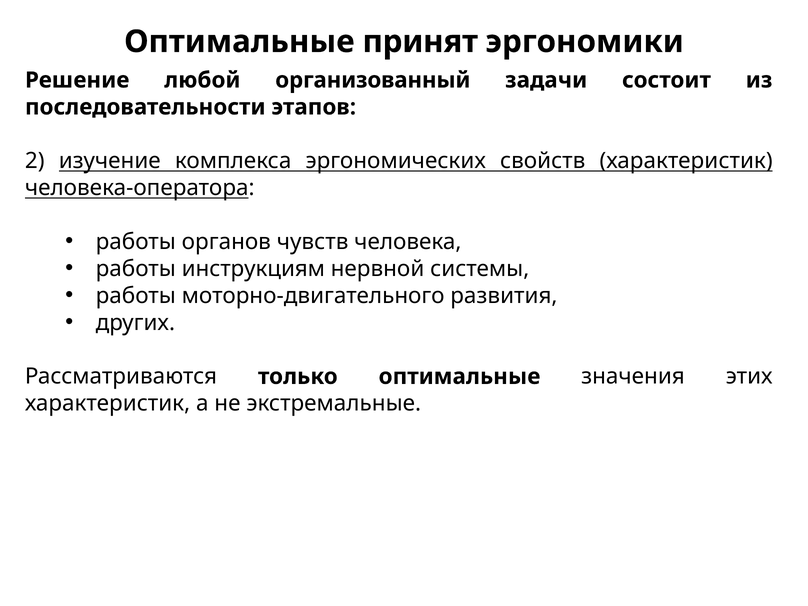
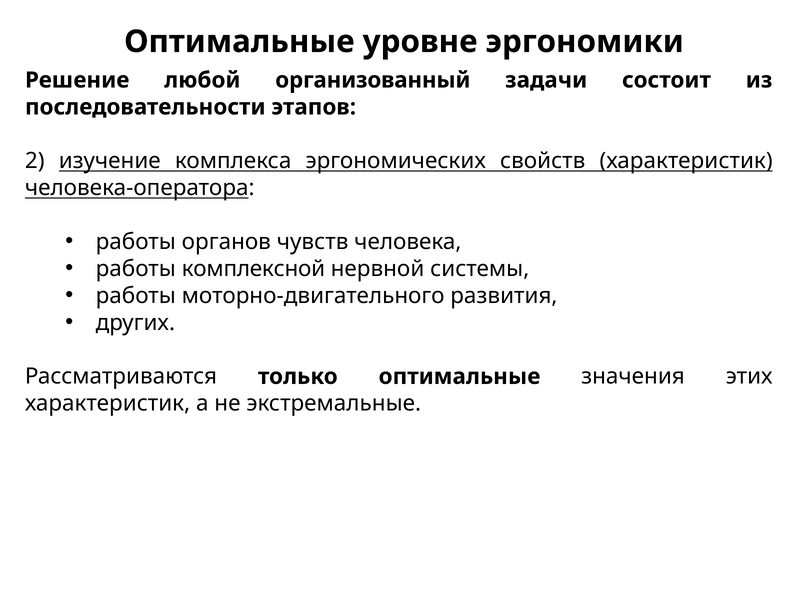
принят: принят -> уровне
инструкциям: инструкциям -> комплексной
